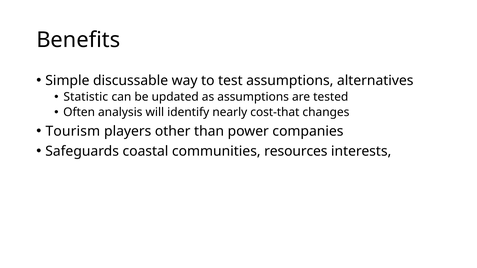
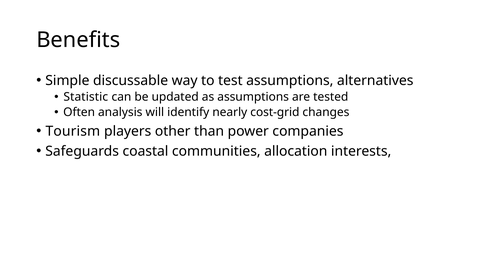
cost-that: cost-that -> cost-grid
resources: resources -> allocation
